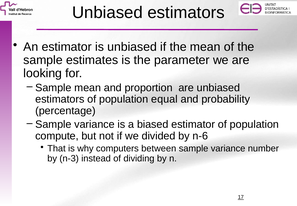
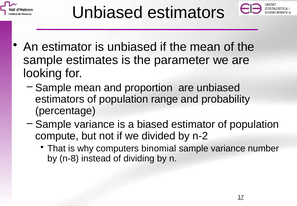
equal: equal -> range
n-6: n-6 -> n-2
between: between -> binomial
n-3: n-3 -> n-8
